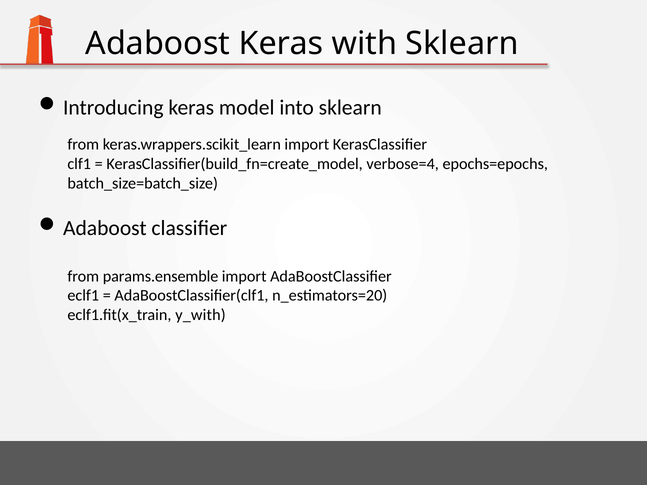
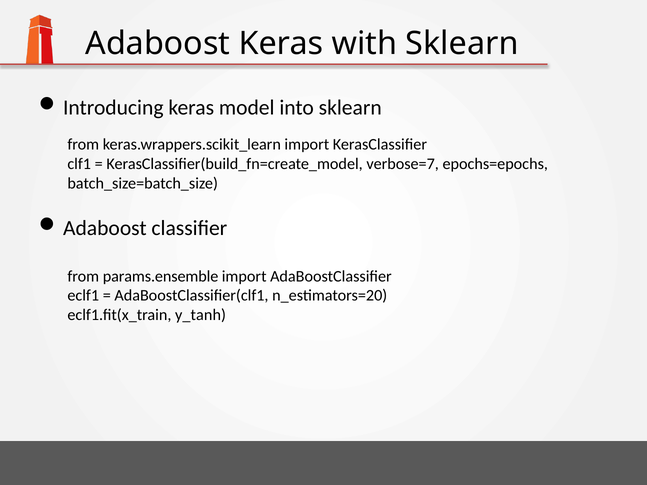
verbose=4: verbose=4 -> verbose=7
y_with: y_with -> y_tanh
